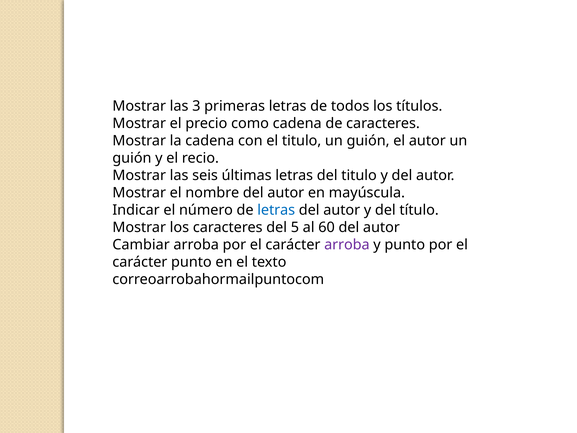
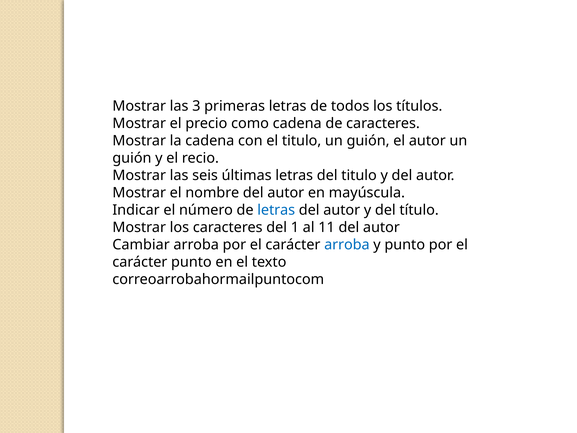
5: 5 -> 1
60: 60 -> 11
arroba at (347, 245) colour: purple -> blue
